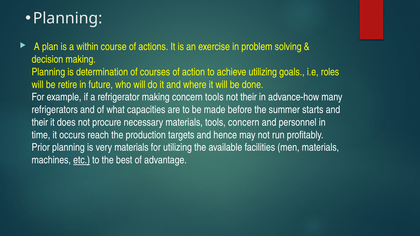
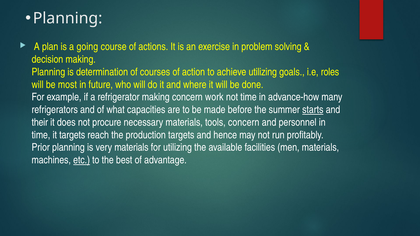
within: within -> going
retire: retire -> most
concern tools: tools -> work
not their: their -> time
starts underline: none -> present
it occurs: occurs -> targets
